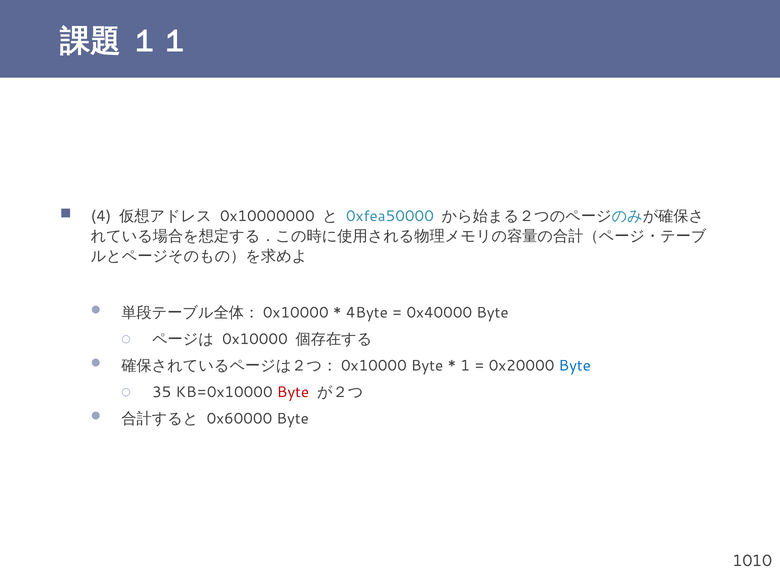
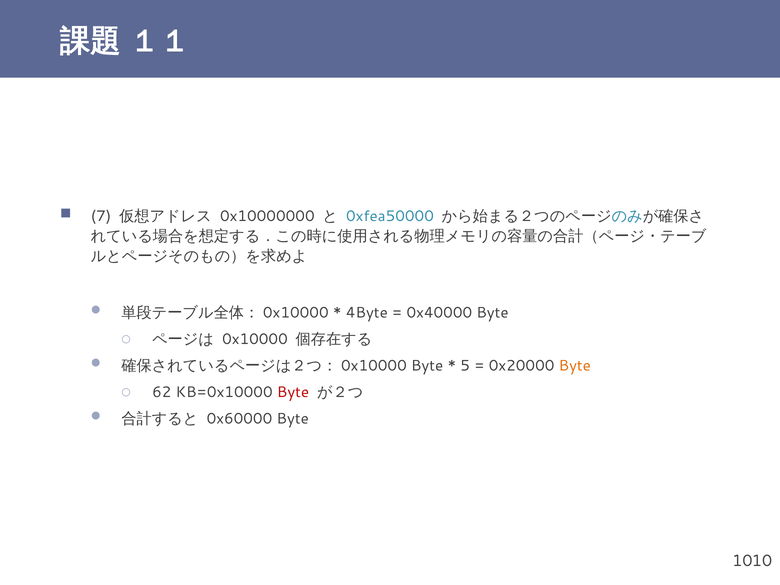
4: 4 -> 7
1: 1 -> 5
Byte at (575, 366) colour: blue -> orange
35: 35 -> 62
